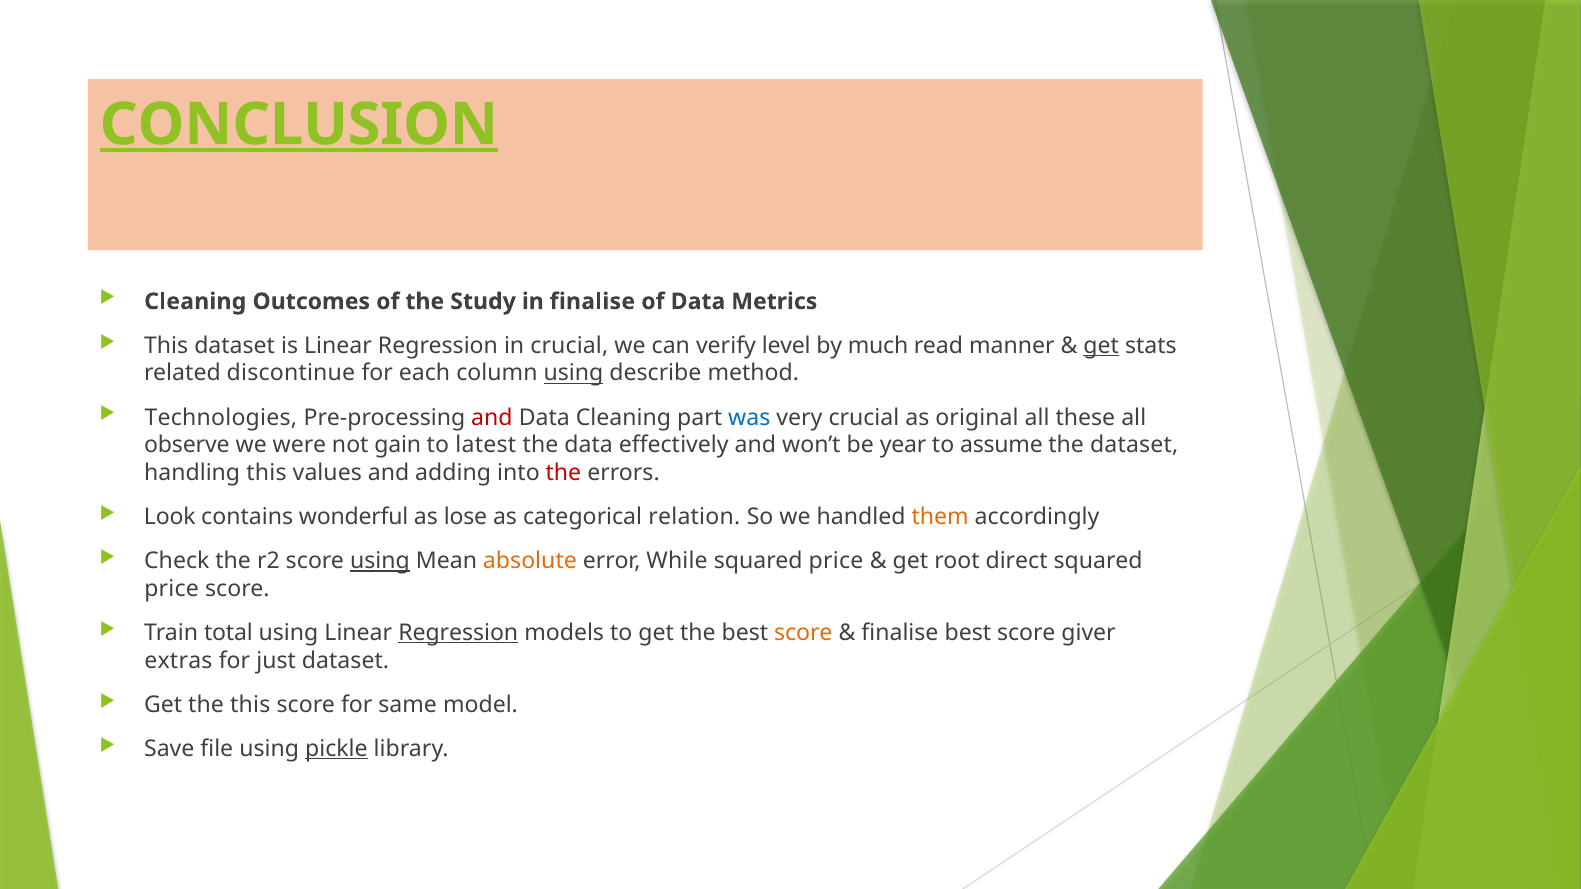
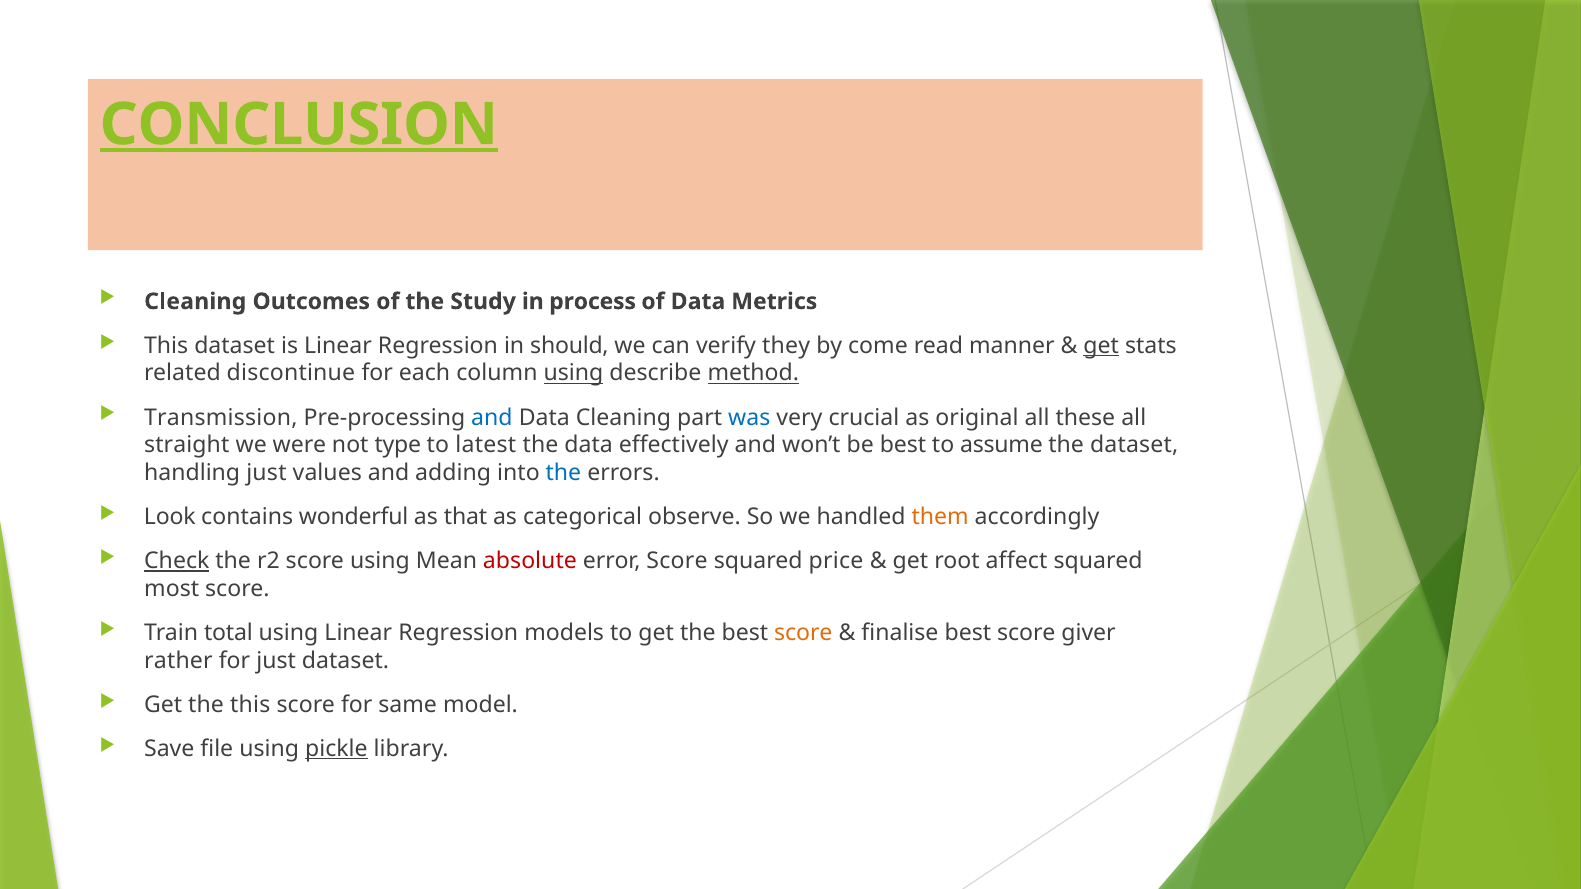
in finalise: finalise -> process
in crucial: crucial -> should
level: level -> they
much: much -> come
method underline: none -> present
Technologies: Technologies -> Transmission
and at (492, 418) colour: red -> blue
observe: observe -> straight
gain: gain -> type
be year: year -> best
handling this: this -> just
the at (563, 473) colour: red -> blue
lose: lose -> that
relation: relation -> observe
Check underline: none -> present
using at (380, 561) underline: present -> none
absolute colour: orange -> red
error While: While -> Score
direct: direct -> affect
price at (172, 589): price -> most
Regression at (458, 633) underline: present -> none
extras: extras -> rather
